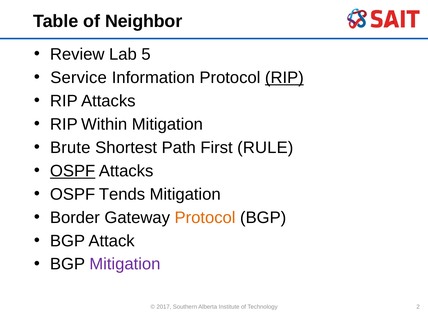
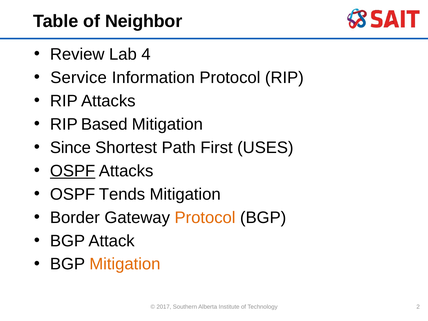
5: 5 -> 4
RIP at (284, 78) underline: present -> none
Within: Within -> Based
Brute: Brute -> Since
RULE: RULE -> USES
Mitigation at (125, 264) colour: purple -> orange
